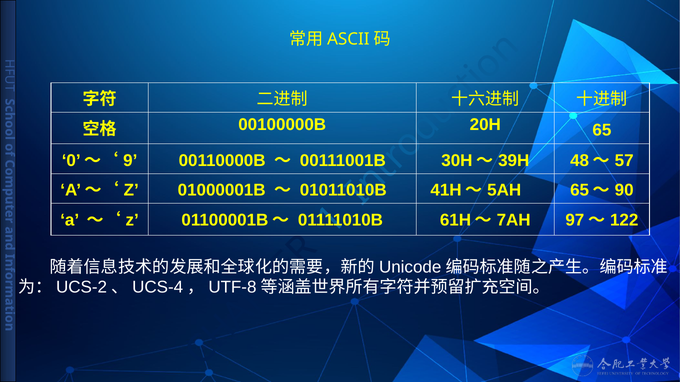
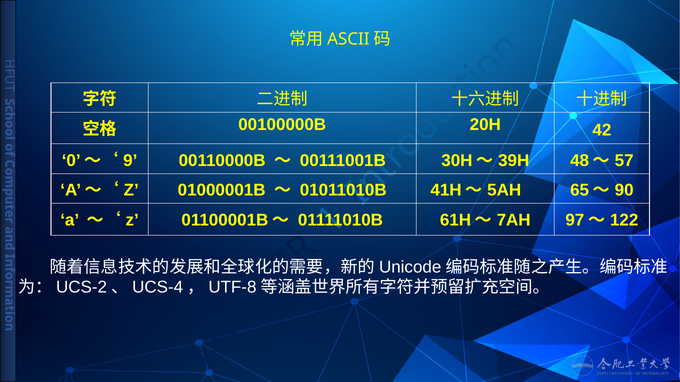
65: 65 -> 42
